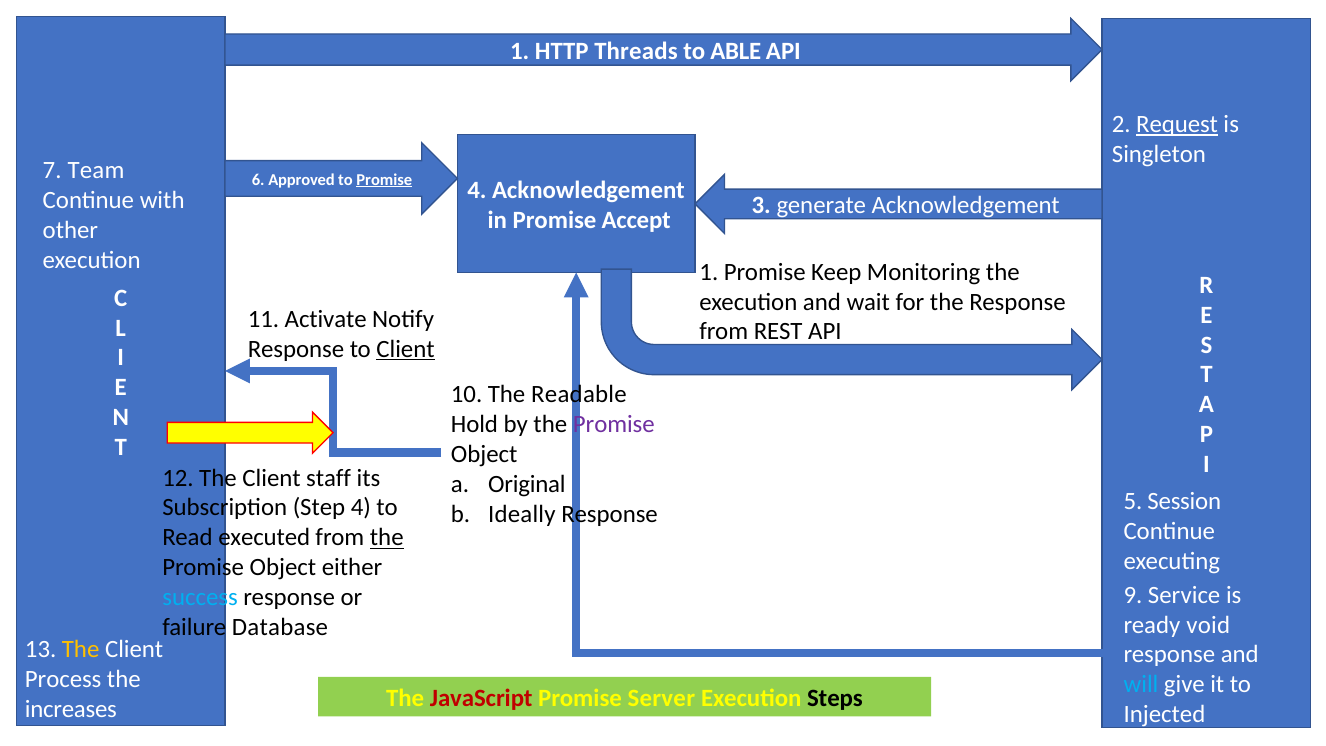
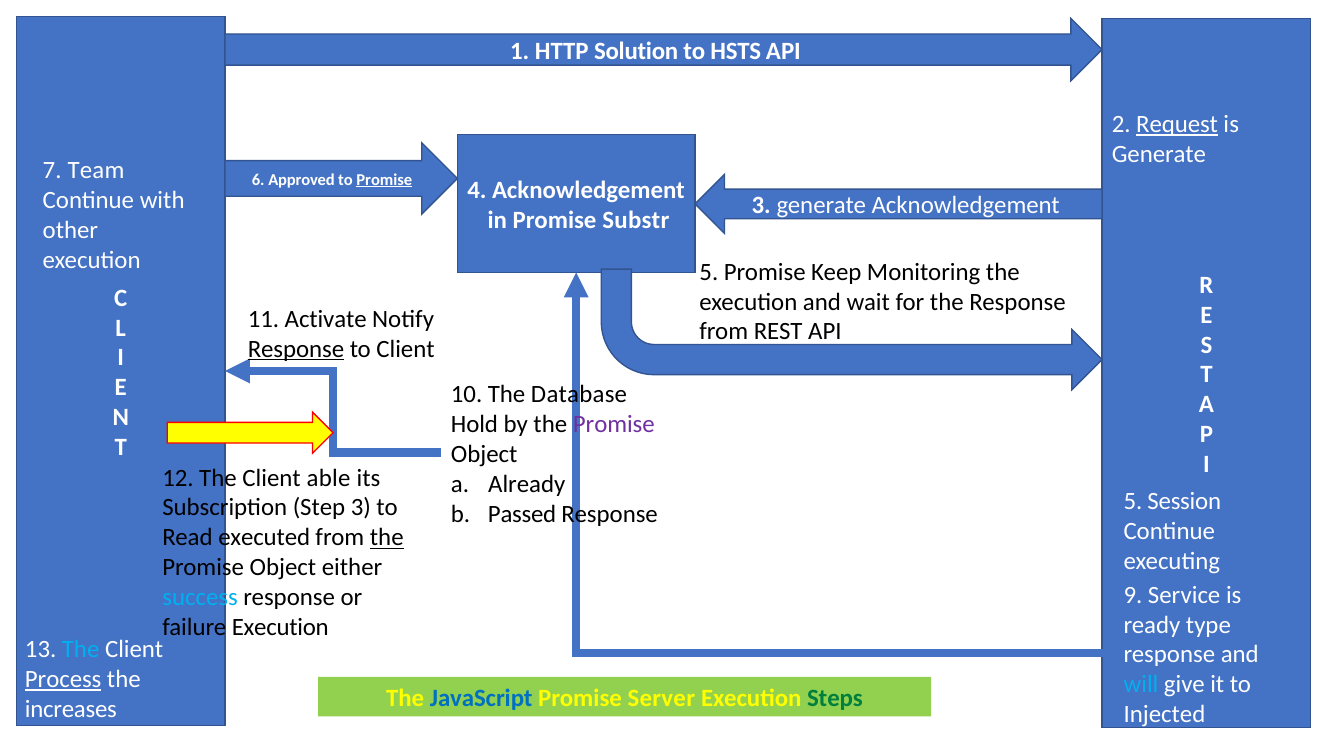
Threads: Threads -> Solution
ABLE: ABLE -> HSTS
Singleton at (1159, 154): Singleton -> Generate
Accept: Accept -> Substr
execution 1: 1 -> 5
Response at (296, 349) underline: none -> present
Client at (406, 349) underline: present -> none
Readable: Readable -> Database
staff: staff -> able
Original: Original -> Already
Step 4: 4 -> 3
Ideally: Ideally -> Passed
void: void -> type
failure Database: Database -> Execution
The at (81, 650) colour: yellow -> light blue
Process underline: none -> present
JavaScript colour: red -> blue
Steps colour: black -> green
